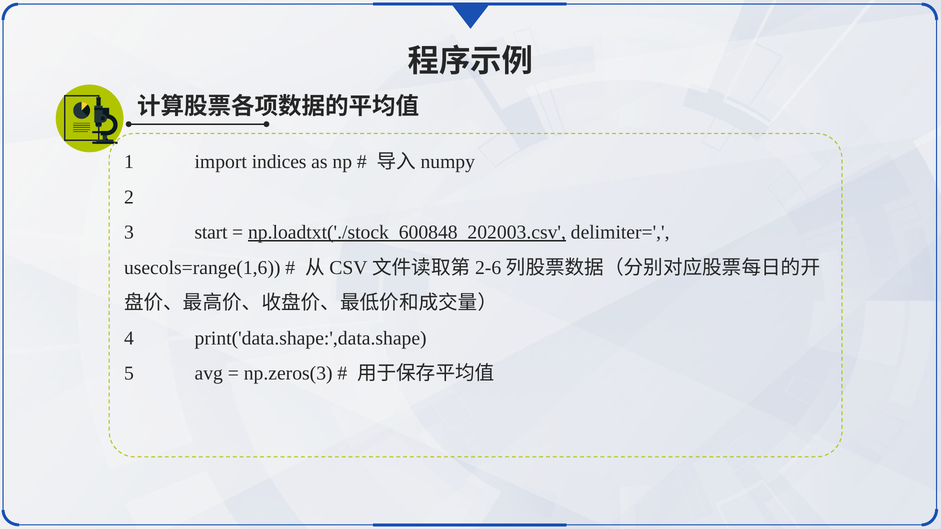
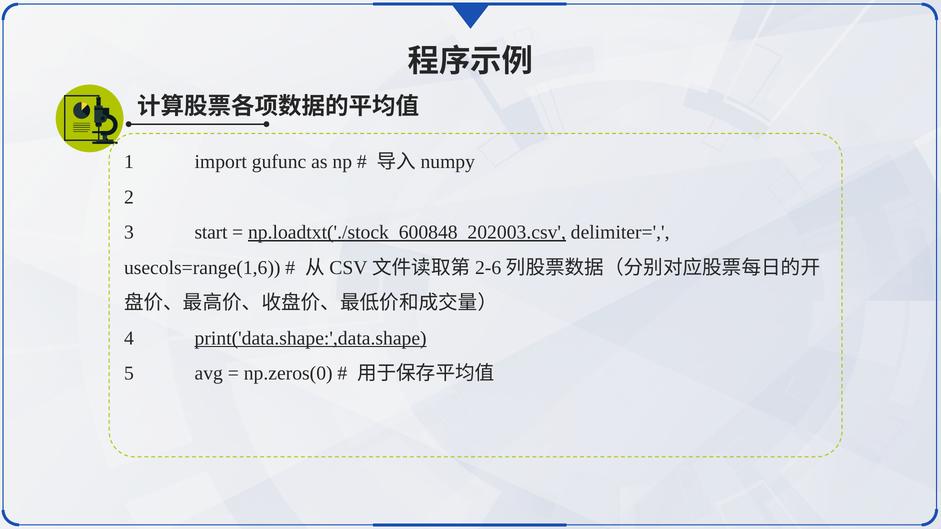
indices: indices -> gufunc
print('data.shape:',data.shape underline: none -> present
np.zeros(3: np.zeros(3 -> np.zeros(0
